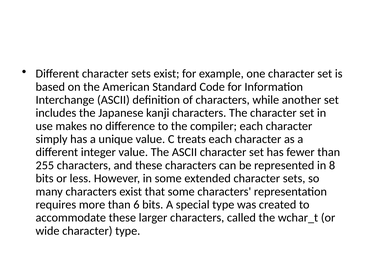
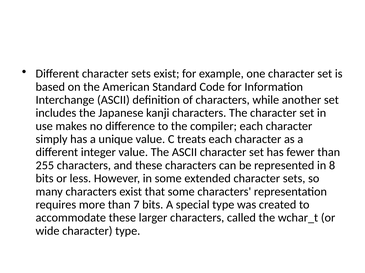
6: 6 -> 7
